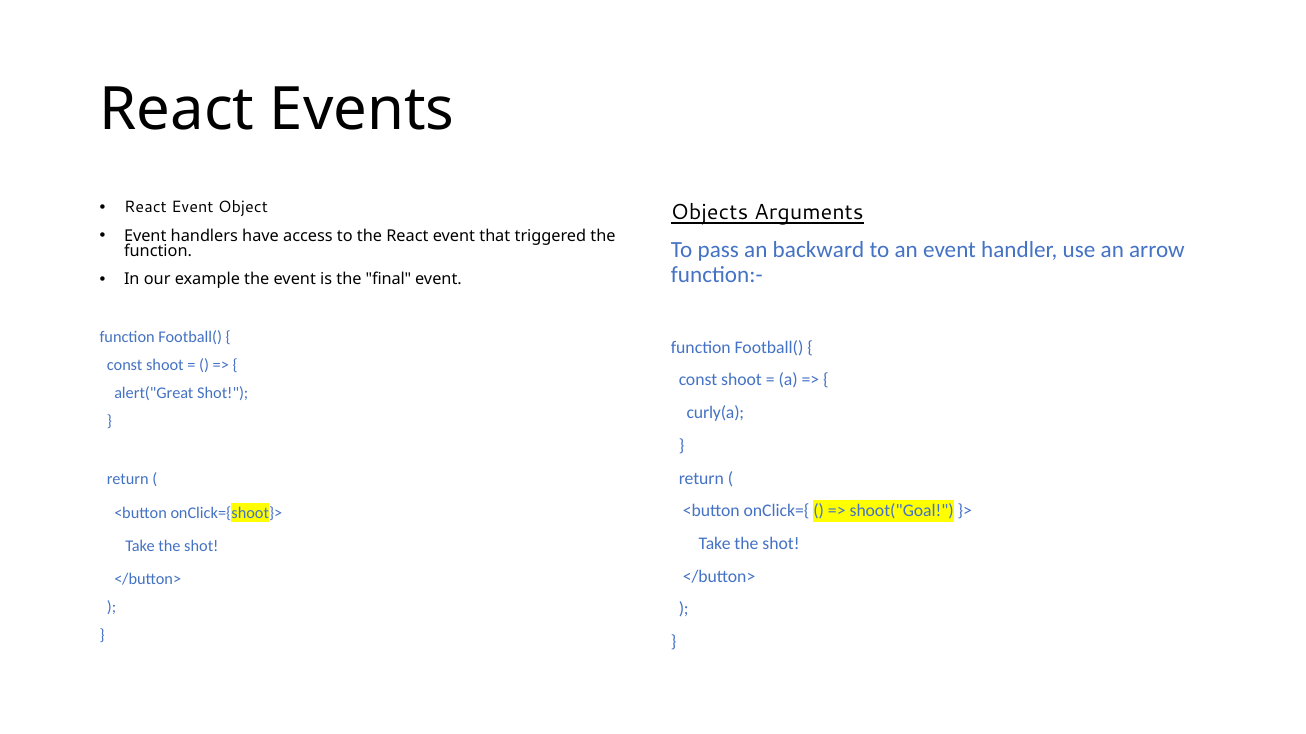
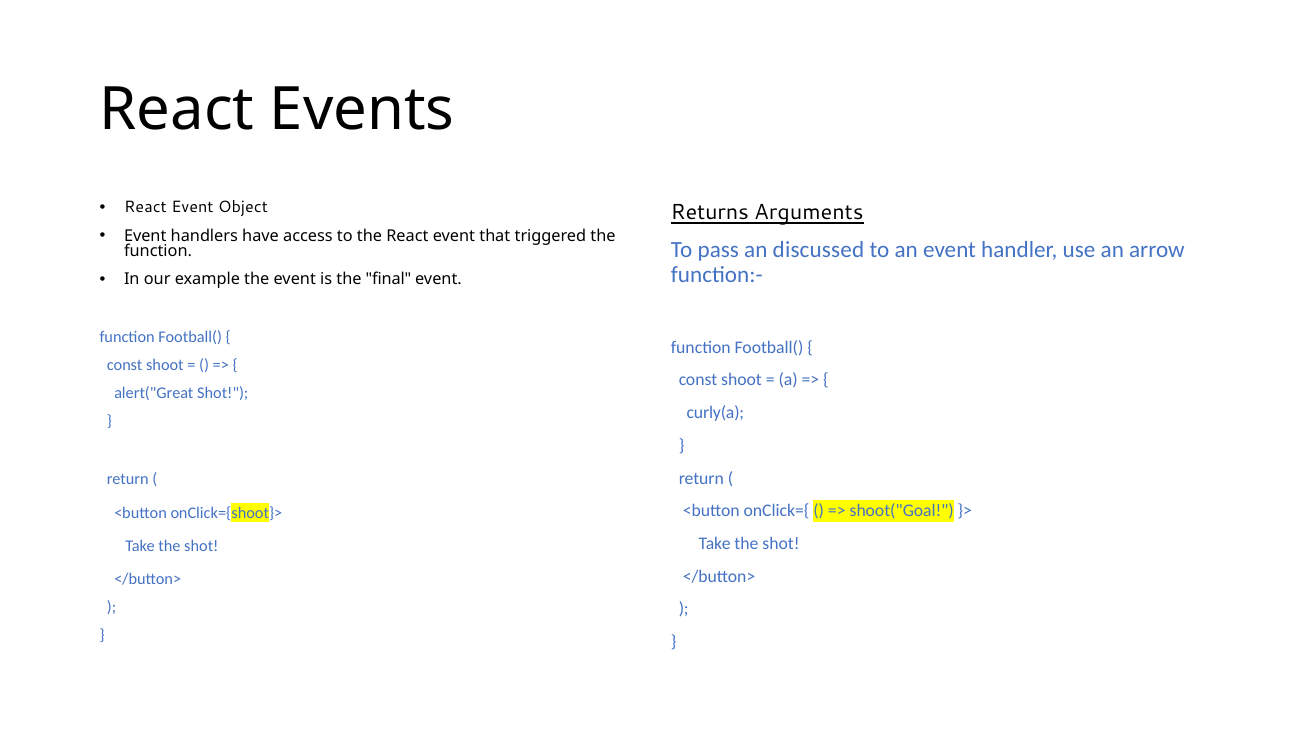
Objects: Objects -> Returns
backward: backward -> discussed
